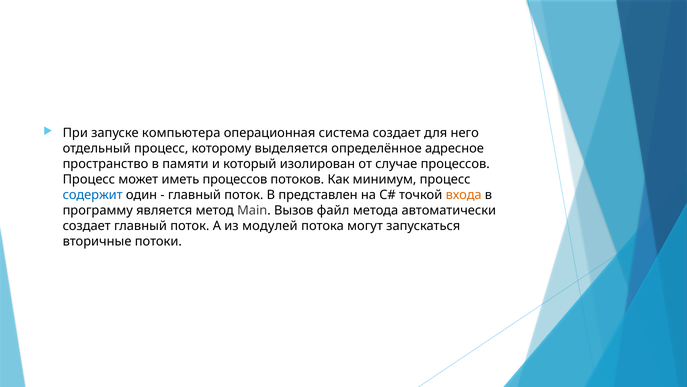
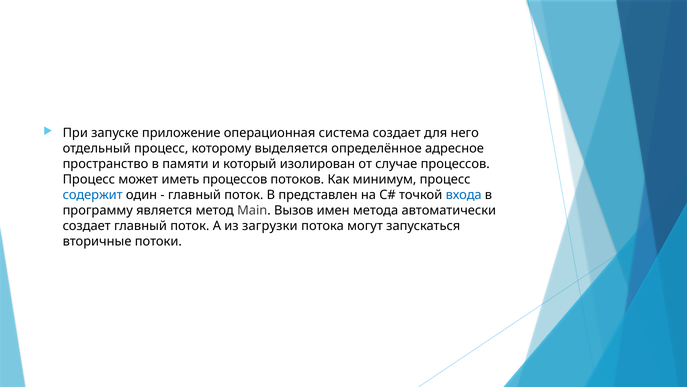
компьютера: компьютера -> приложение
входа colour: orange -> blue
файл: файл -> имен
модулей: модулей -> загрузки
